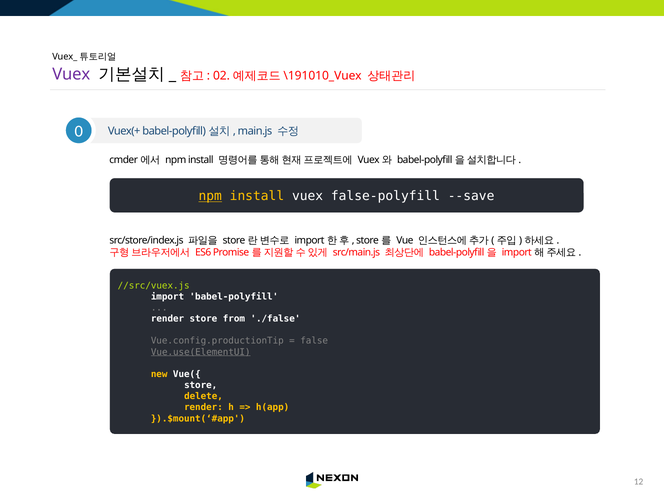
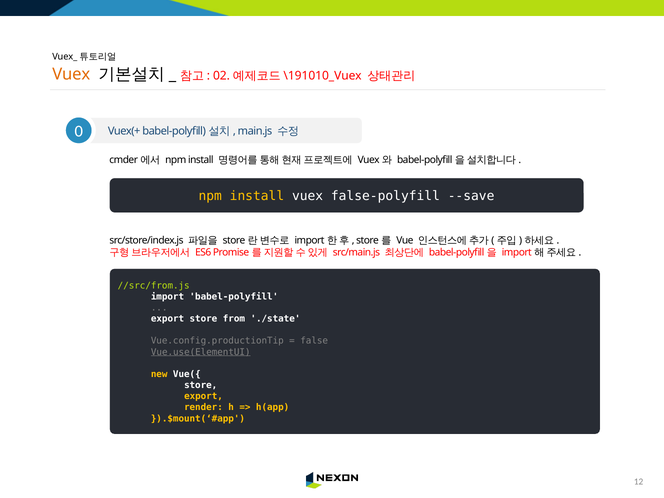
Vuex at (71, 74) colour: purple -> orange
npm at (210, 196) underline: present -> none
//src/vuex.js: //src/vuex.js -> //src/from.js
render at (168, 319): render -> export
./false: ./false -> ./state
delete at (203, 396): delete -> export
